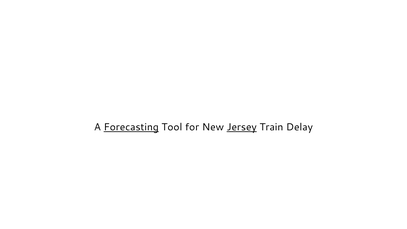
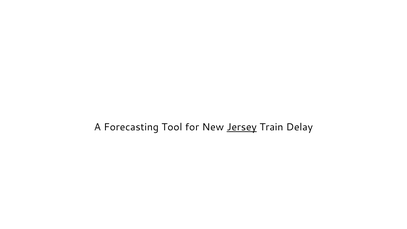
Forecasting underline: present -> none
